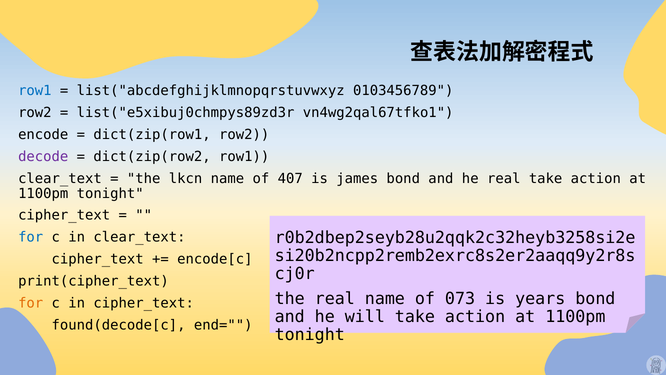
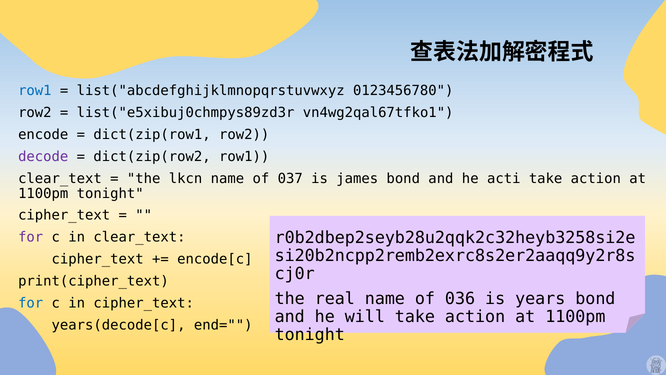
0103456789: 0103456789 -> 0123456780
407: 407 -> 037
he real: real -> acti
for at (31, 237) colour: blue -> purple
073: 073 -> 036
for at (31, 303) colour: orange -> blue
found(decode[c: found(decode[c -> years(decode[c
